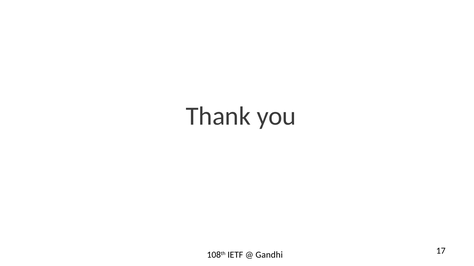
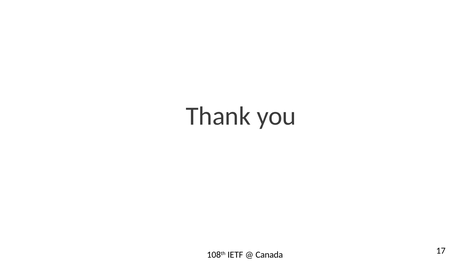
Gandhi: Gandhi -> Canada
